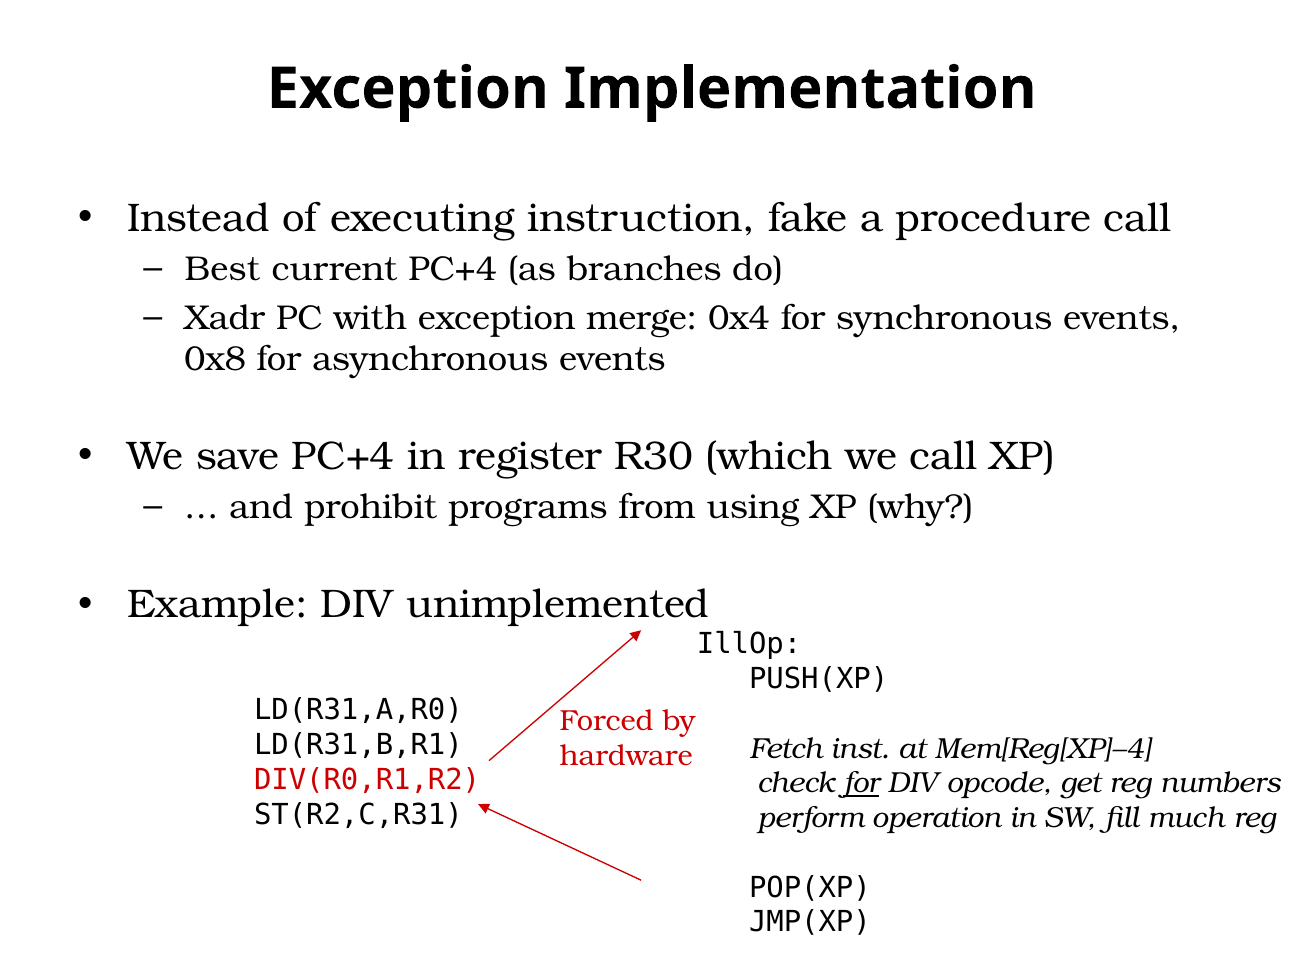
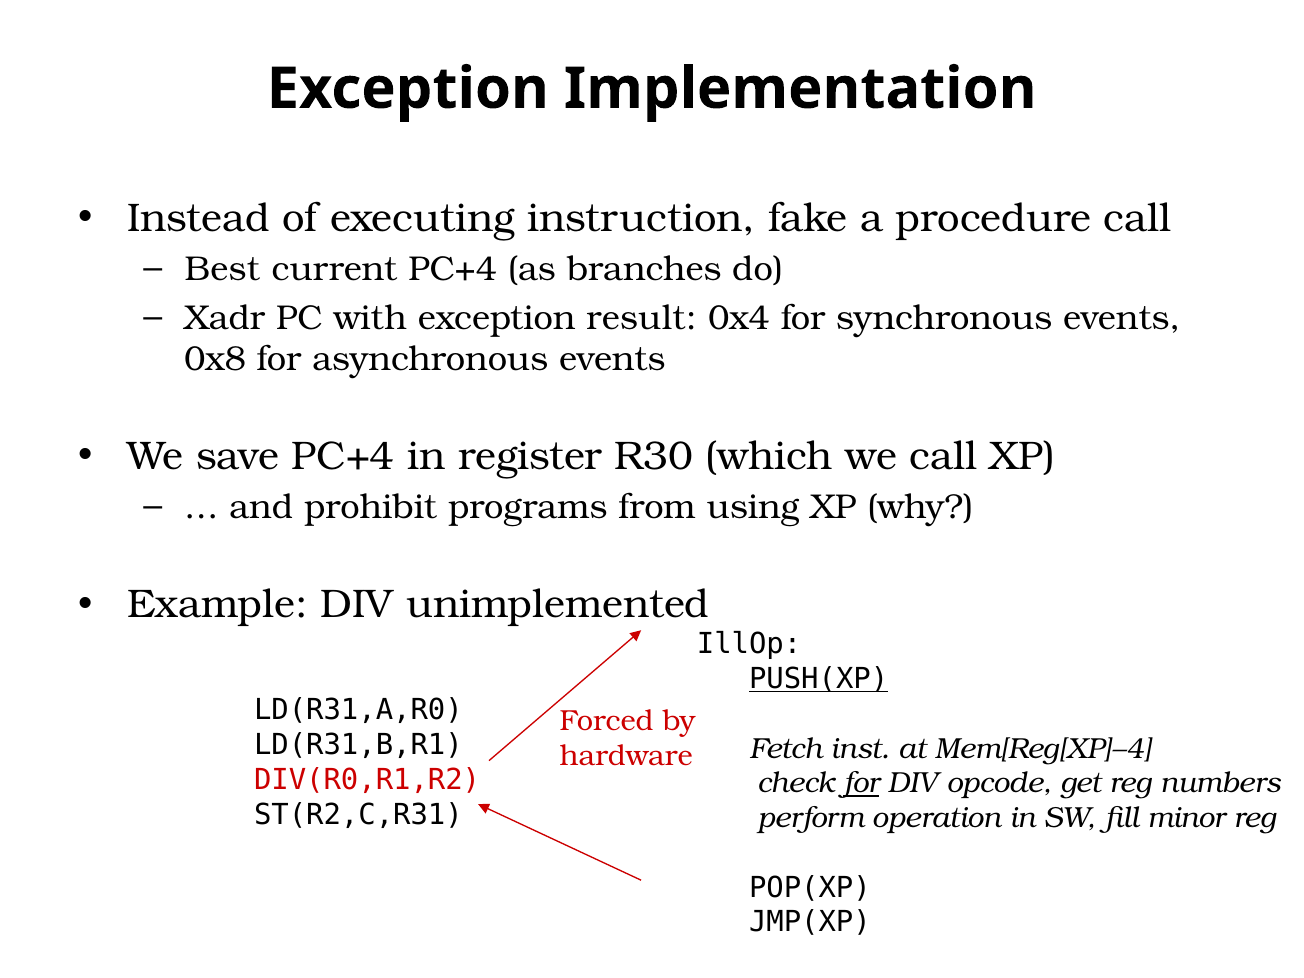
merge: merge -> result
PUSH(XP underline: none -> present
much: much -> minor
